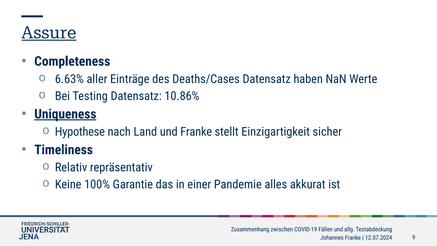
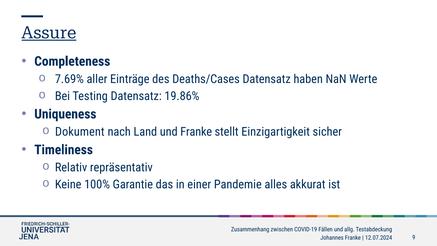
6.63%: 6.63% -> 7.69%
10.86%: 10.86% -> 19.86%
Uniqueness underline: present -> none
Hypothese: Hypothese -> Dokument
